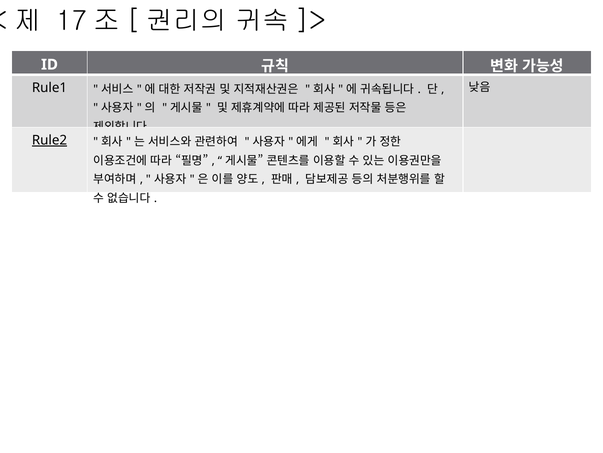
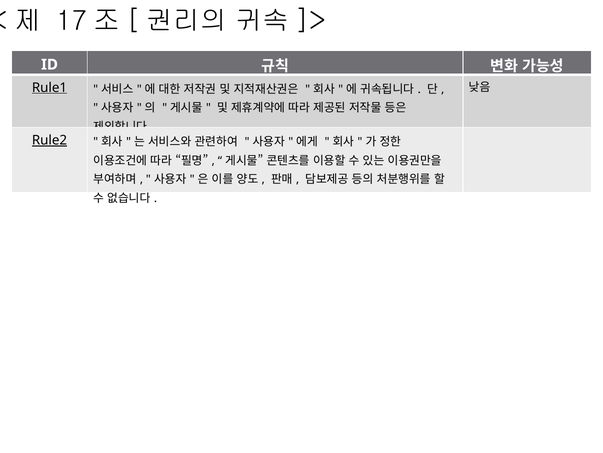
Rule1 underline: none -> present
